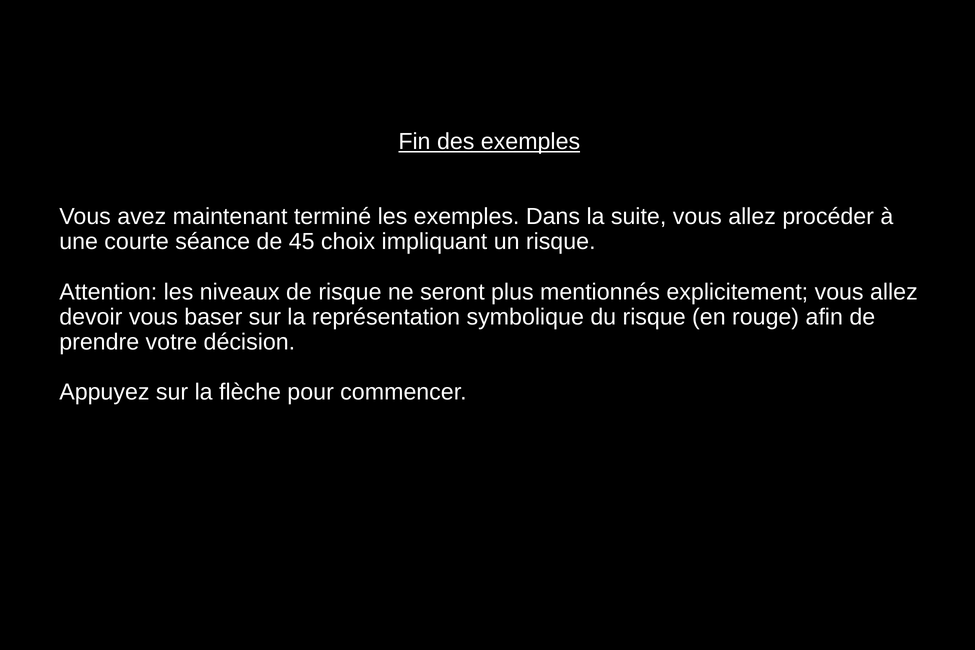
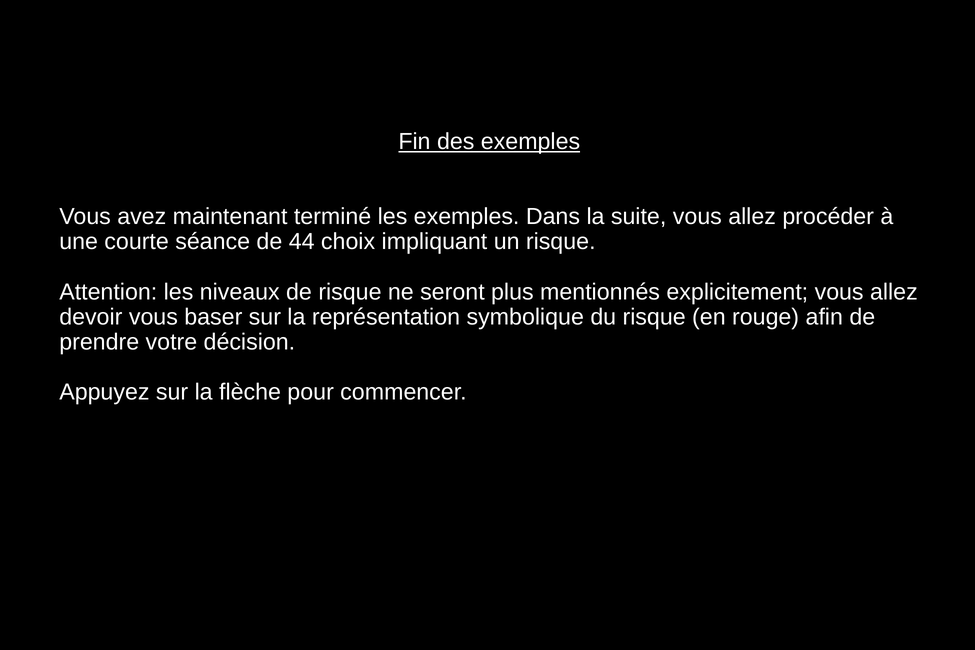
45: 45 -> 44
